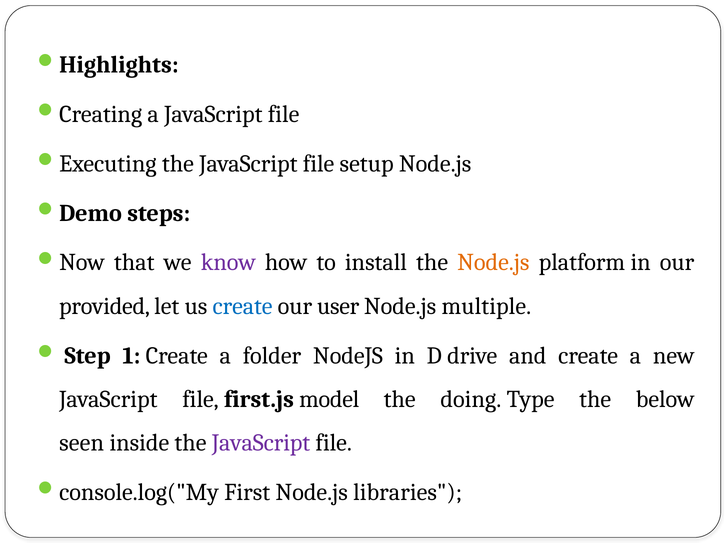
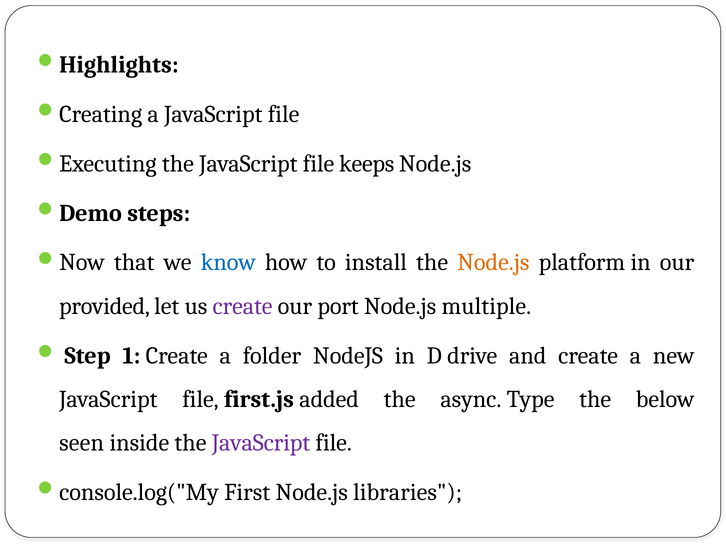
setup: setup -> keeps
know colour: purple -> blue
create at (243, 306) colour: blue -> purple
user: user -> port
model: model -> added
doing: doing -> async
